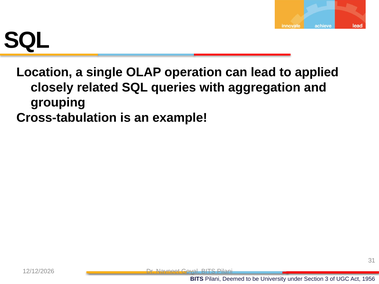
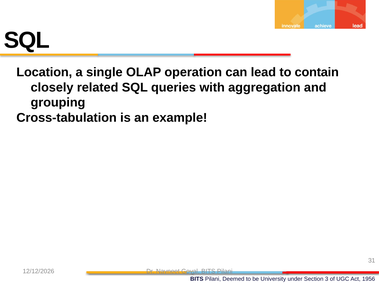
applied: applied -> contain
